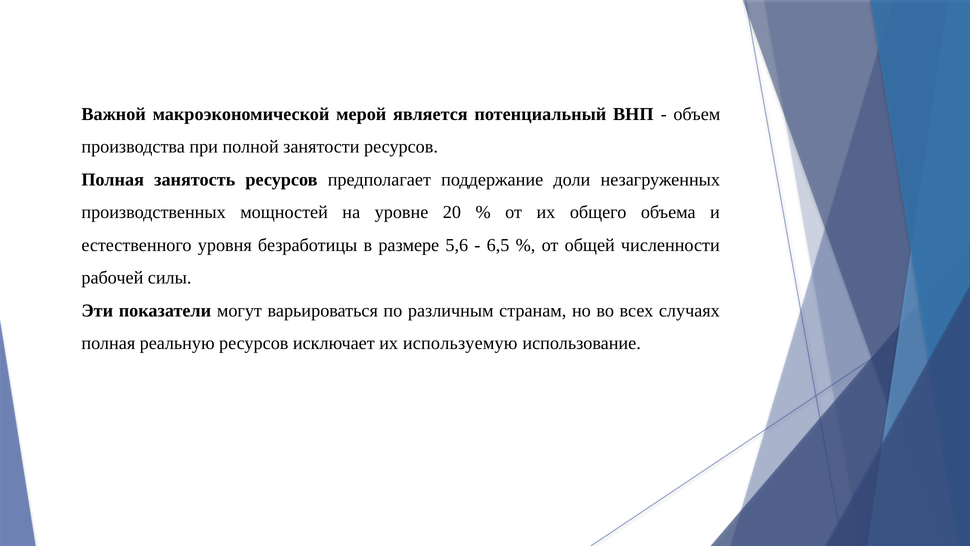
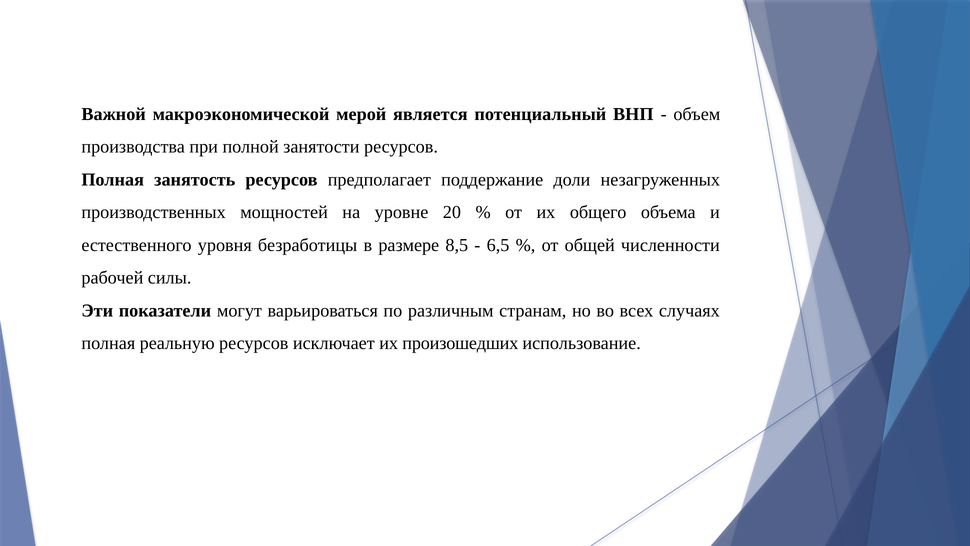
5,6: 5,6 -> 8,5
используемую: используемую -> произошедших
